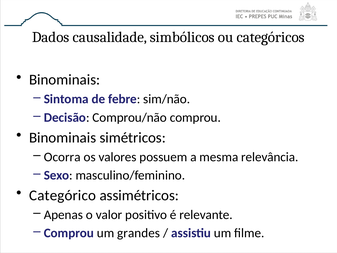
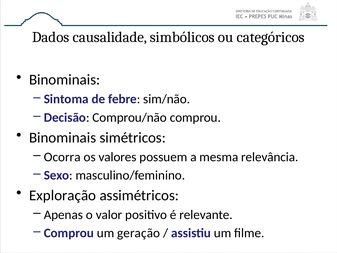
Categórico: Categórico -> Exploração
grandes: grandes -> geração
